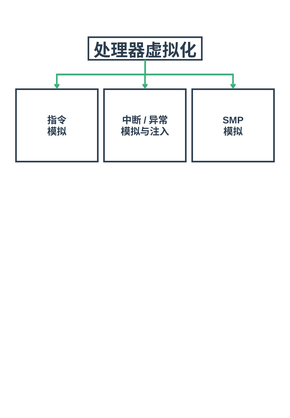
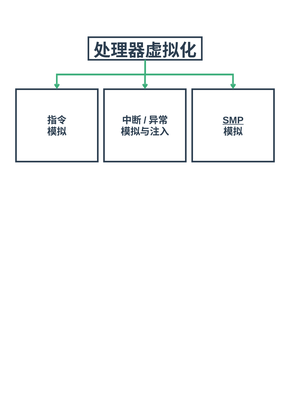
SMP underline: none -> present
